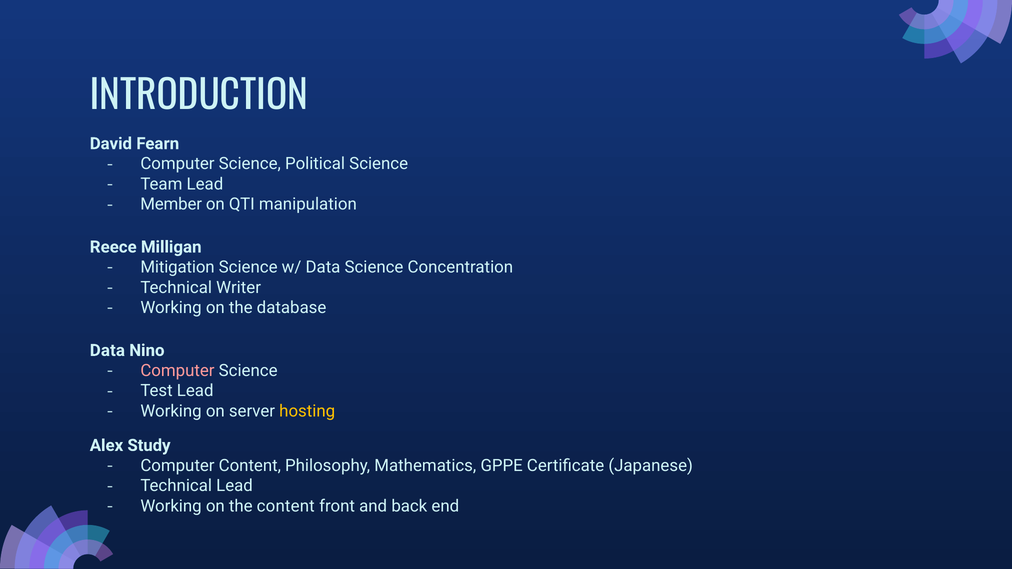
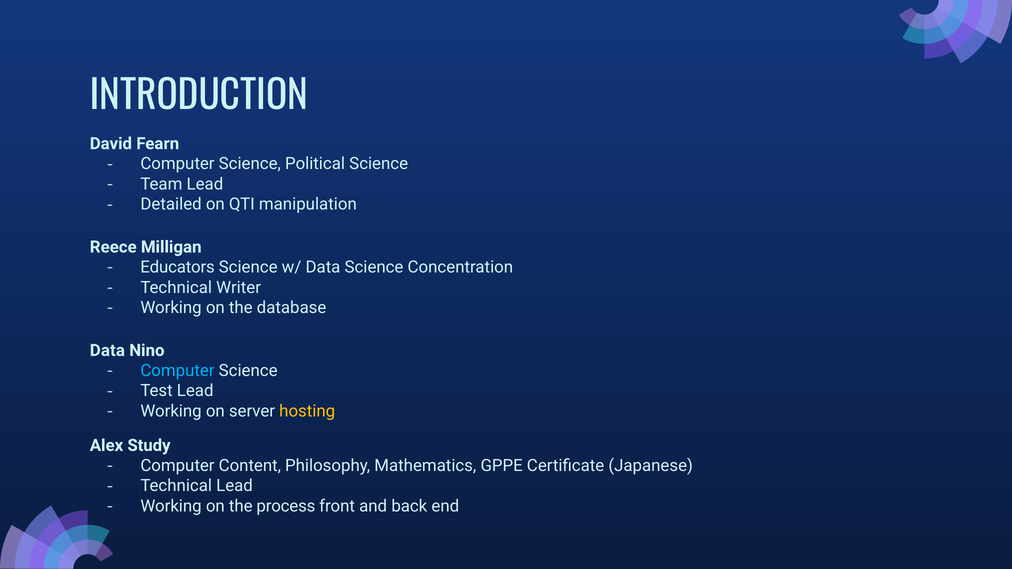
Member: Member -> Detailed
Mitigation: Mitigation -> Educators
Computer at (177, 371) colour: pink -> light blue
the content: content -> process
